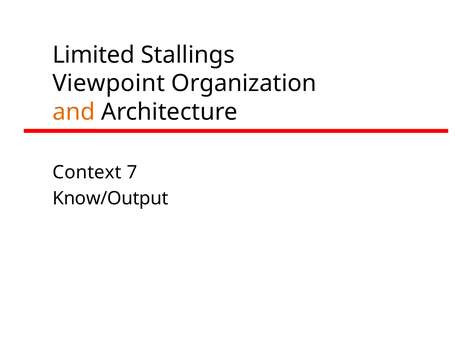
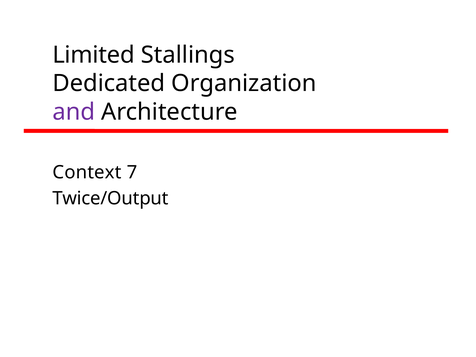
Viewpoint: Viewpoint -> Dedicated
and colour: orange -> purple
Know/Output: Know/Output -> Twice/Output
